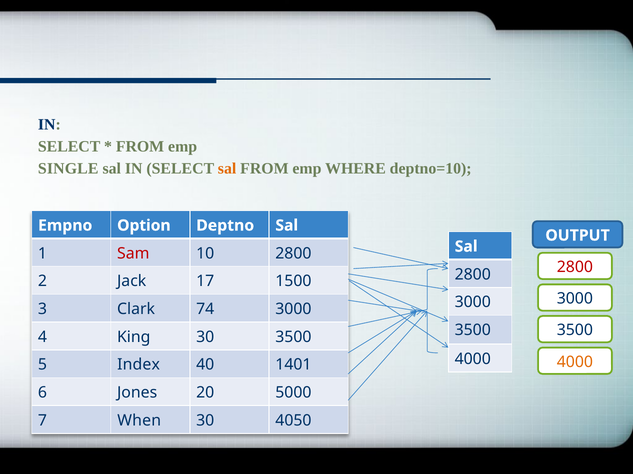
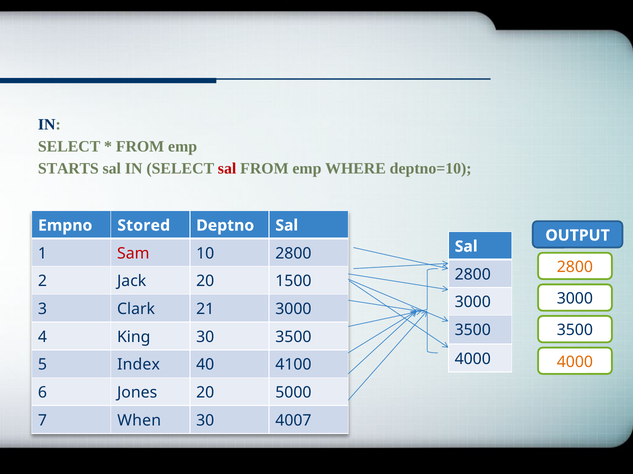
SINGLE: SINGLE -> STARTS
sal at (227, 169) colour: orange -> red
Option: Option -> Stored
2800 at (575, 267) colour: red -> orange
Jack 17: 17 -> 20
74: 74 -> 21
1401: 1401 -> 4100
4050: 4050 -> 4007
